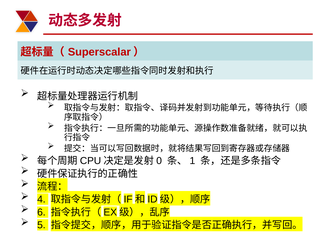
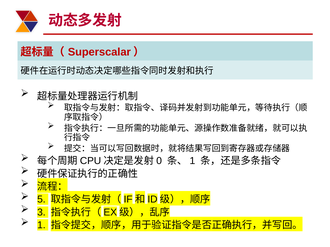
4: 4 -> 5
6: 6 -> 3
5: 5 -> 1
